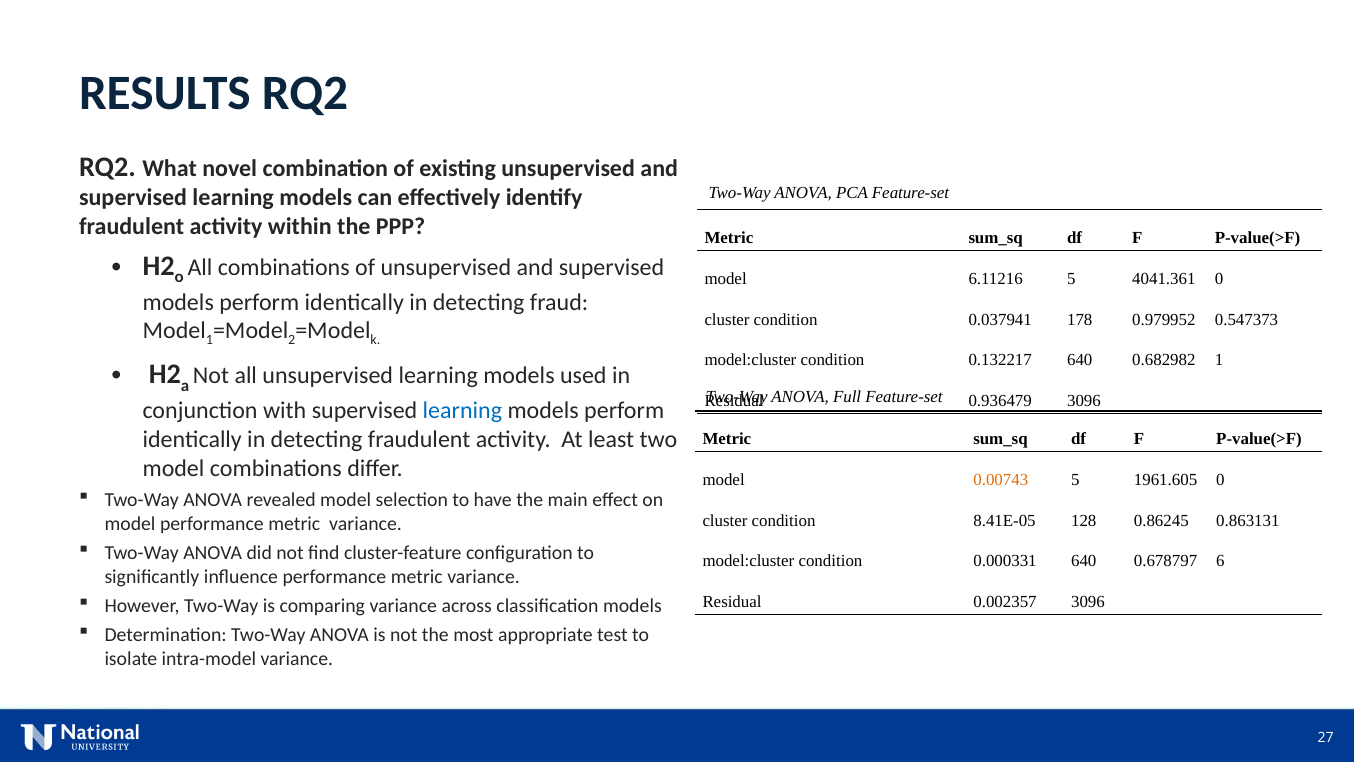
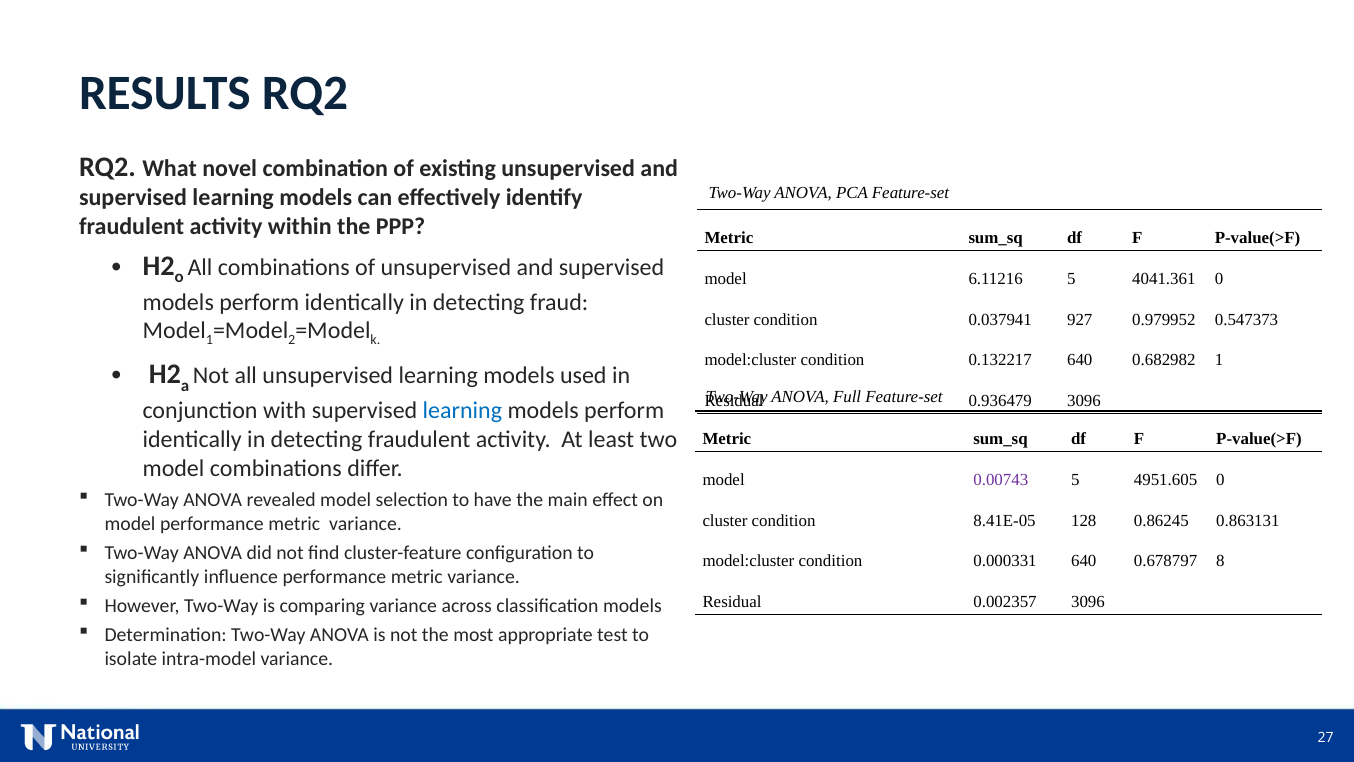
178: 178 -> 927
0.00743 colour: orange -> purple
1961.605: 1961.605 -> 4951.605
6: 6 -> 8
